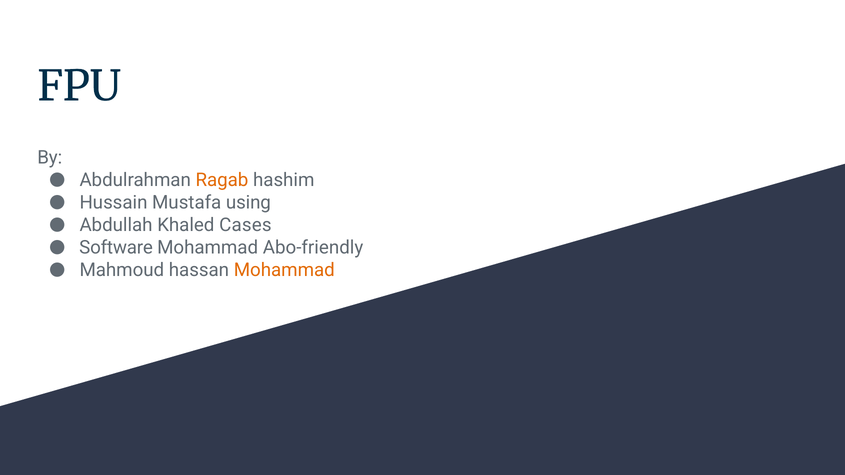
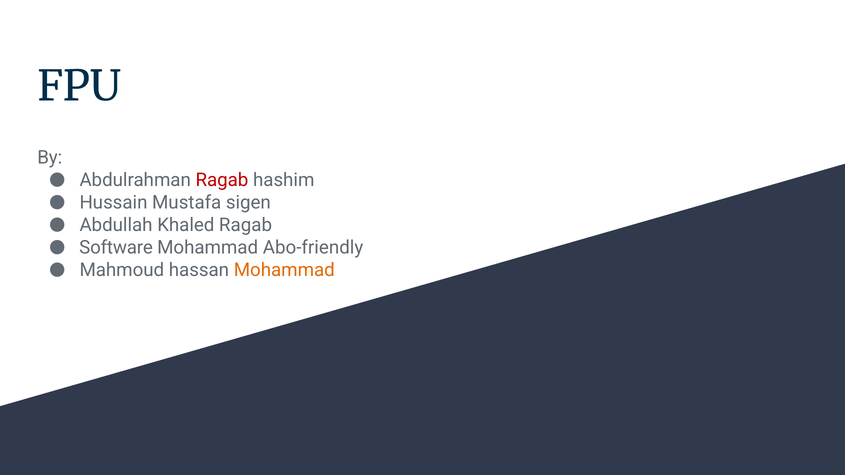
Ragab at (222, 180) colour: orange -> red
using: using -> sigen
Khaled Cases: Cases -> Ragab
